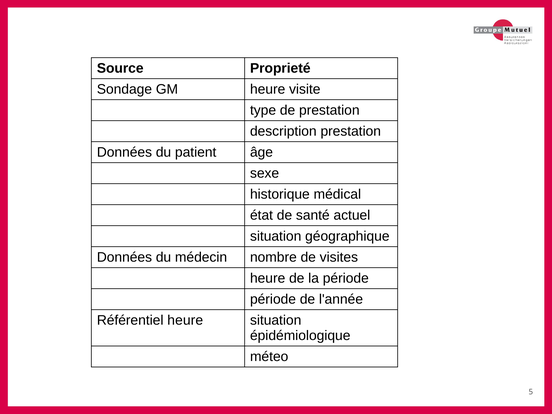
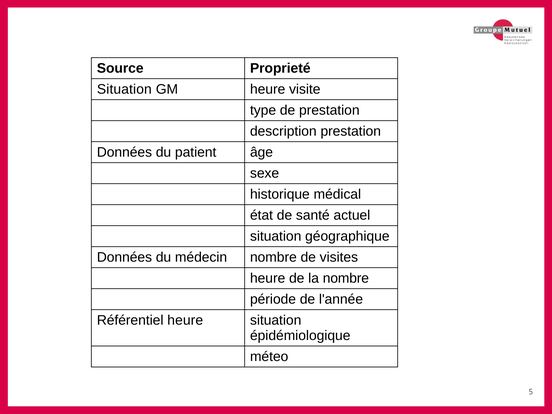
Sondage at (124, 89): Sondage -> Situation
la période: période -> nombre
